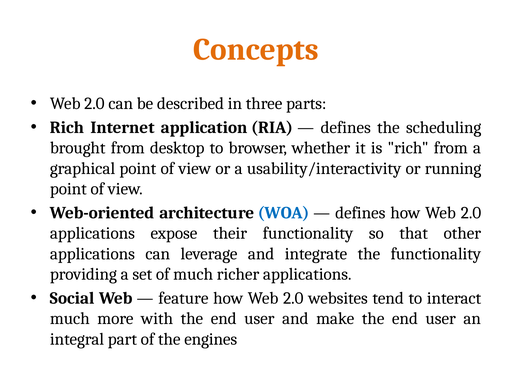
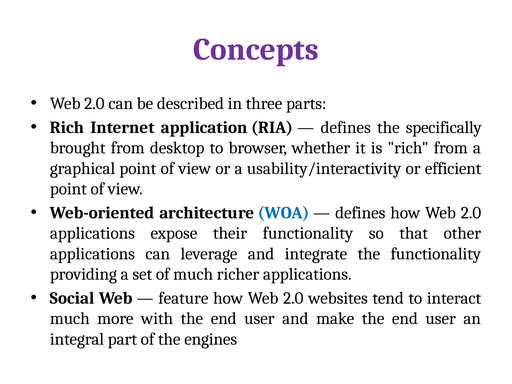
Concepts colour: orange -> purple
scheduling: scheduling -> specifically
running: running -> efficient
